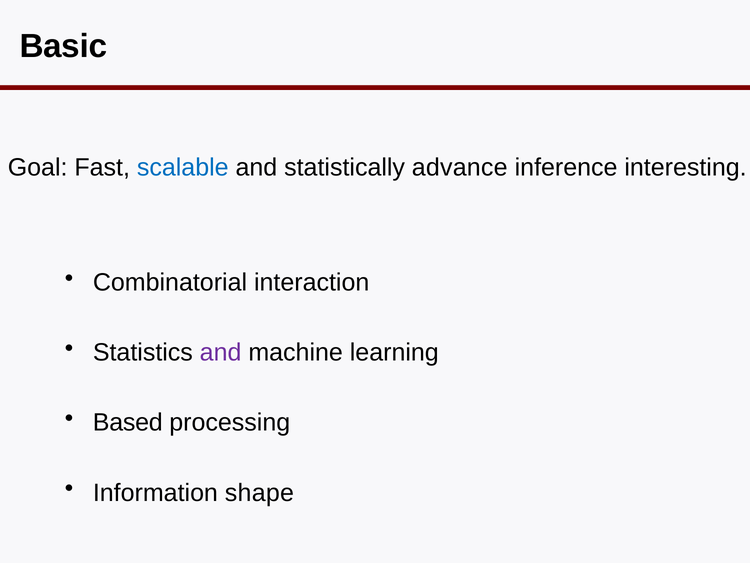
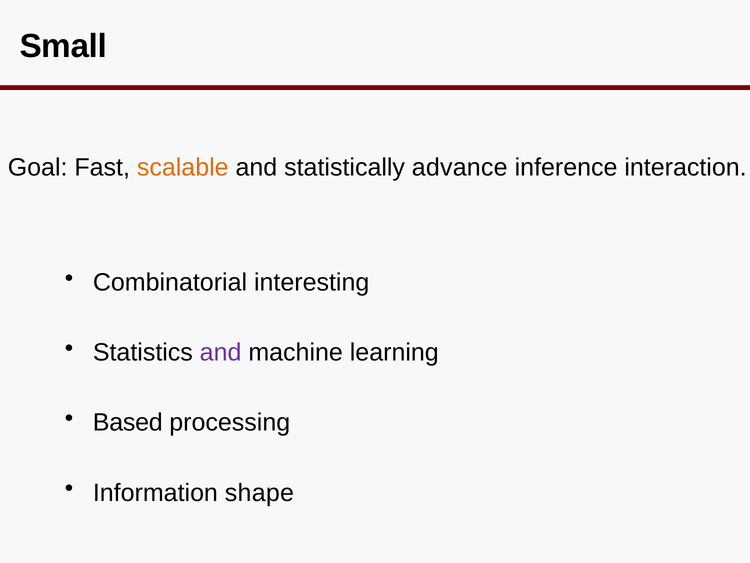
Basic: Basic -> Small
scalable colour: blue -> orange
interesting: interesting -> interaction
interaction: interaction -> interesting
